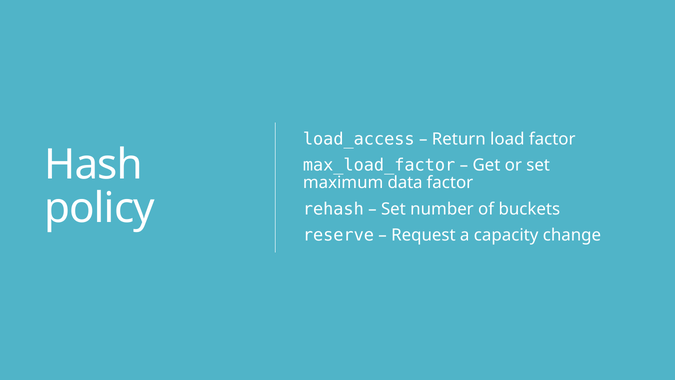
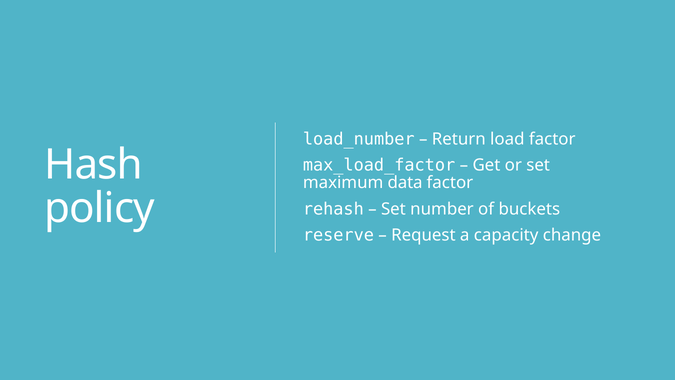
load_access: load_access -> load_number
